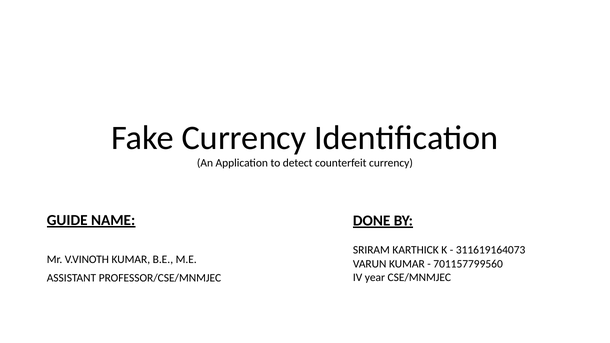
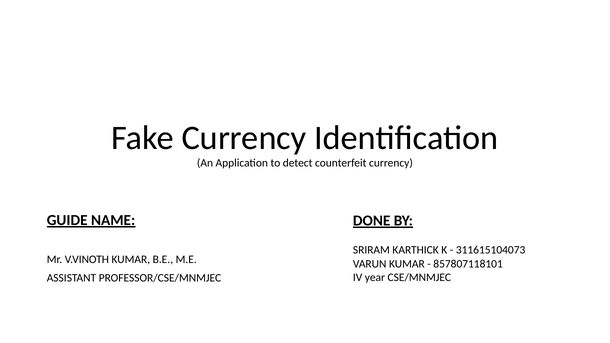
311619164073: 311619164073 -> 311615104073
701157799560: 701157799560 -> 857807118101
